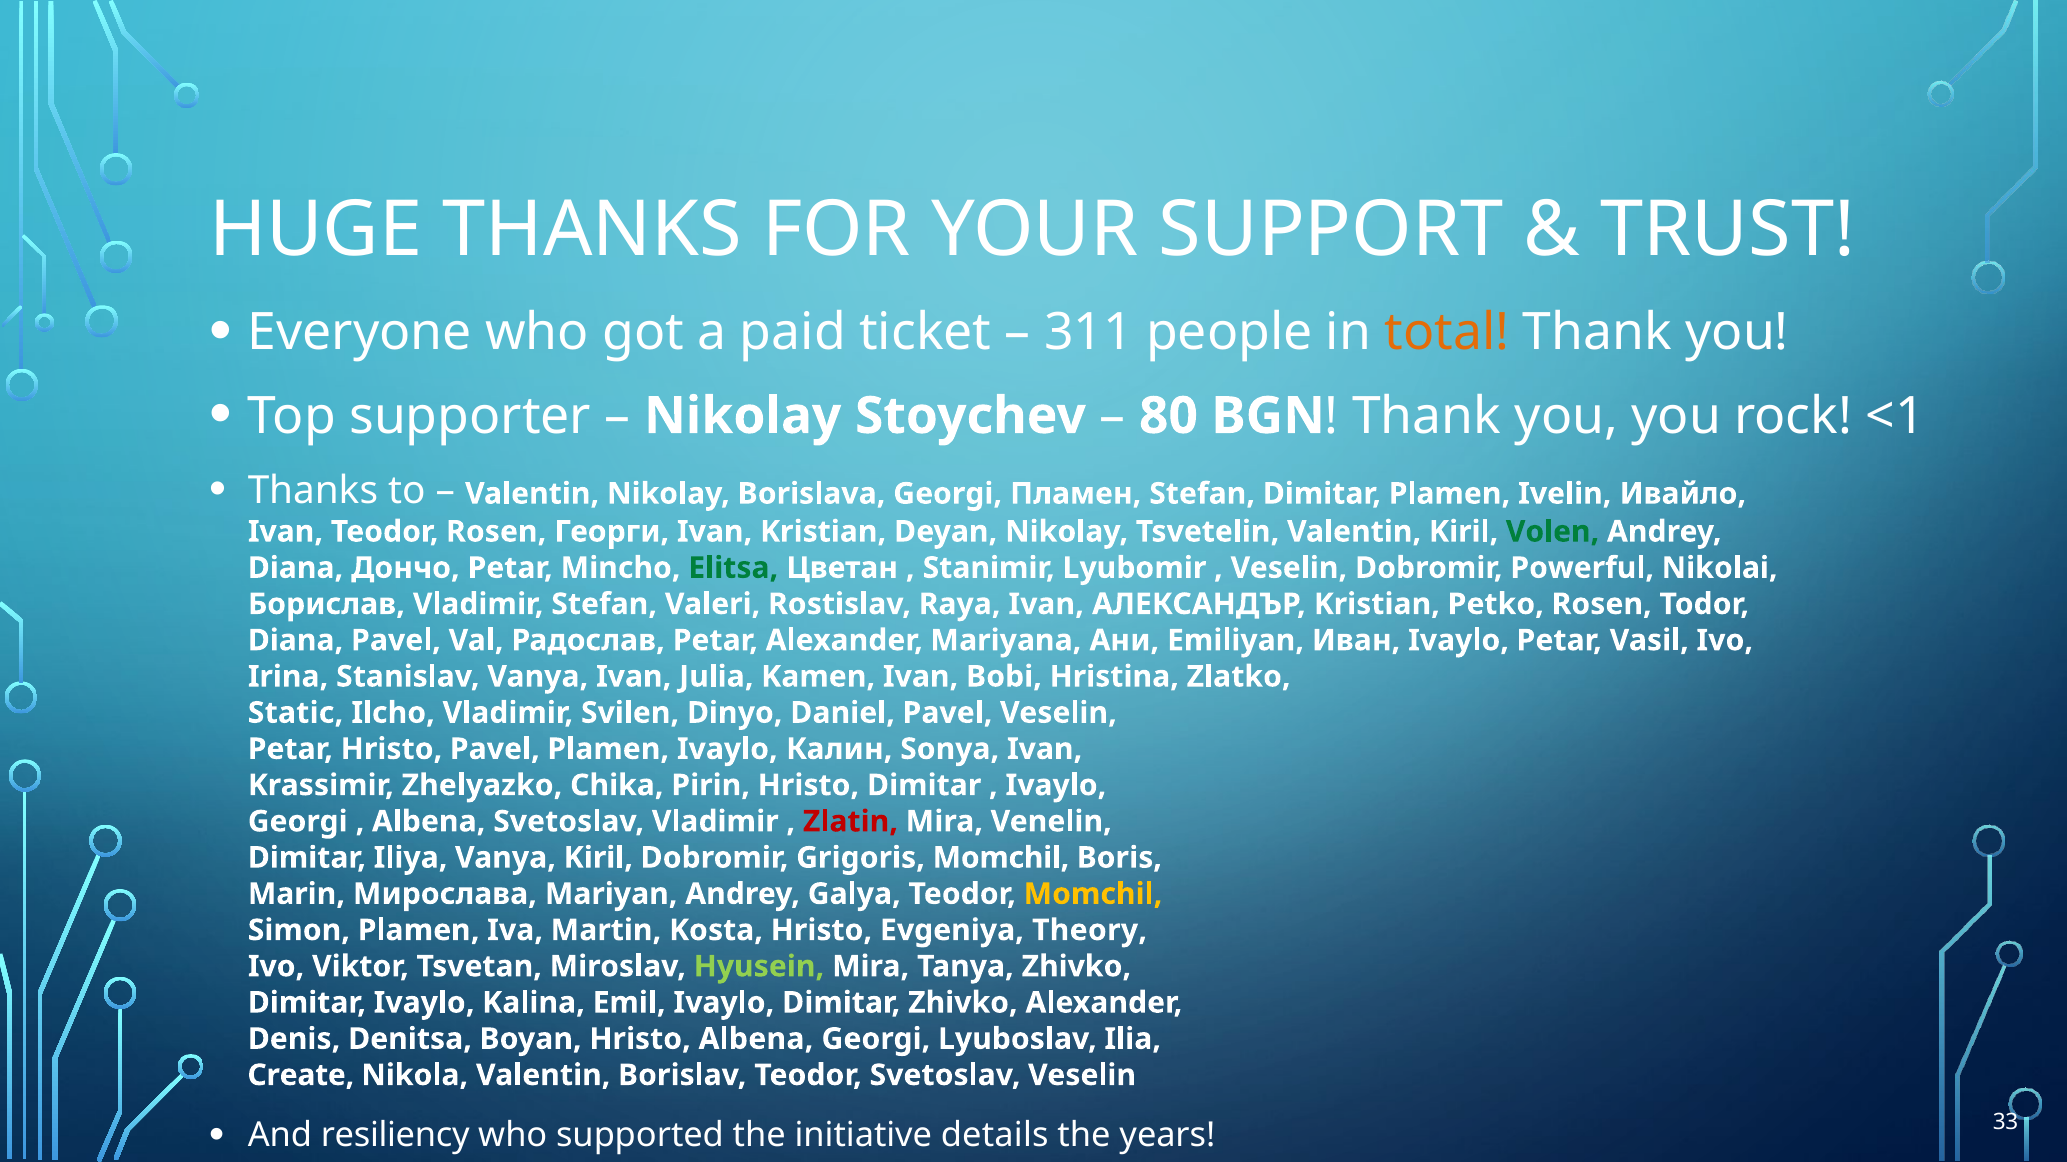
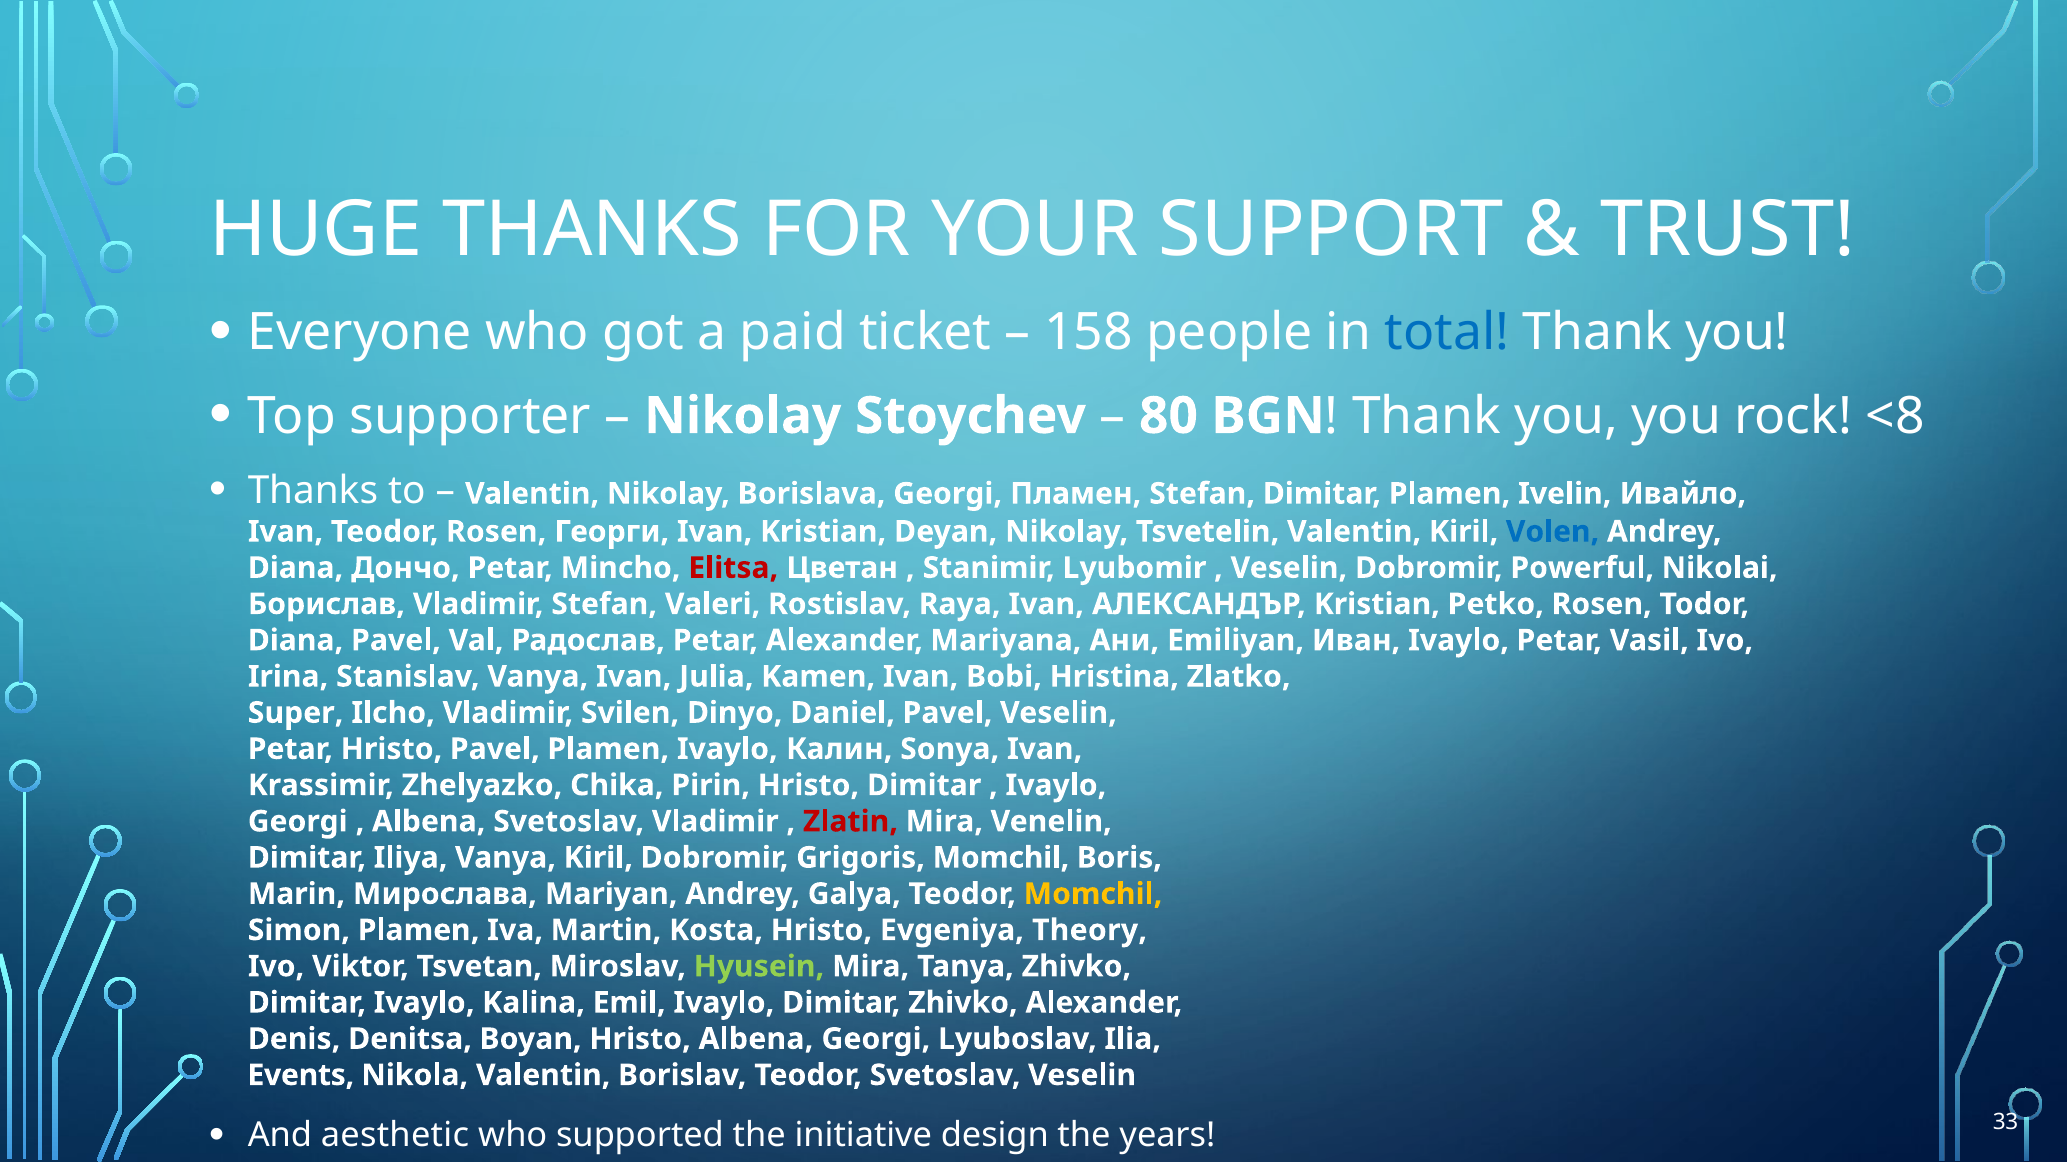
311: 311 -> 158
total colour: orange -> blue
<1: <1 -> <8
Volen colour: green -> blue
Elitsa colour: green -> red
Static: Static -> Super
Create: Create -> Events
resiliency: resiliency -> aesthetic
details: details -> design
